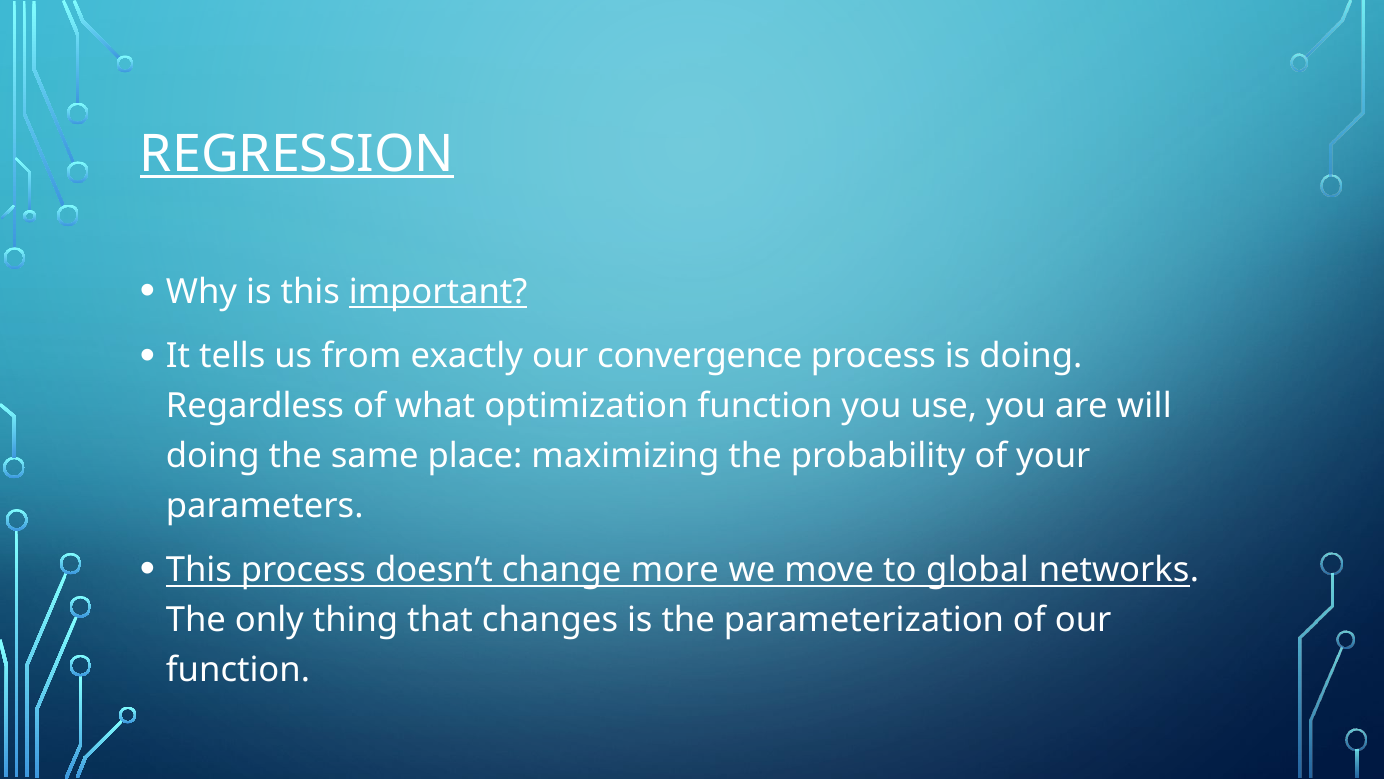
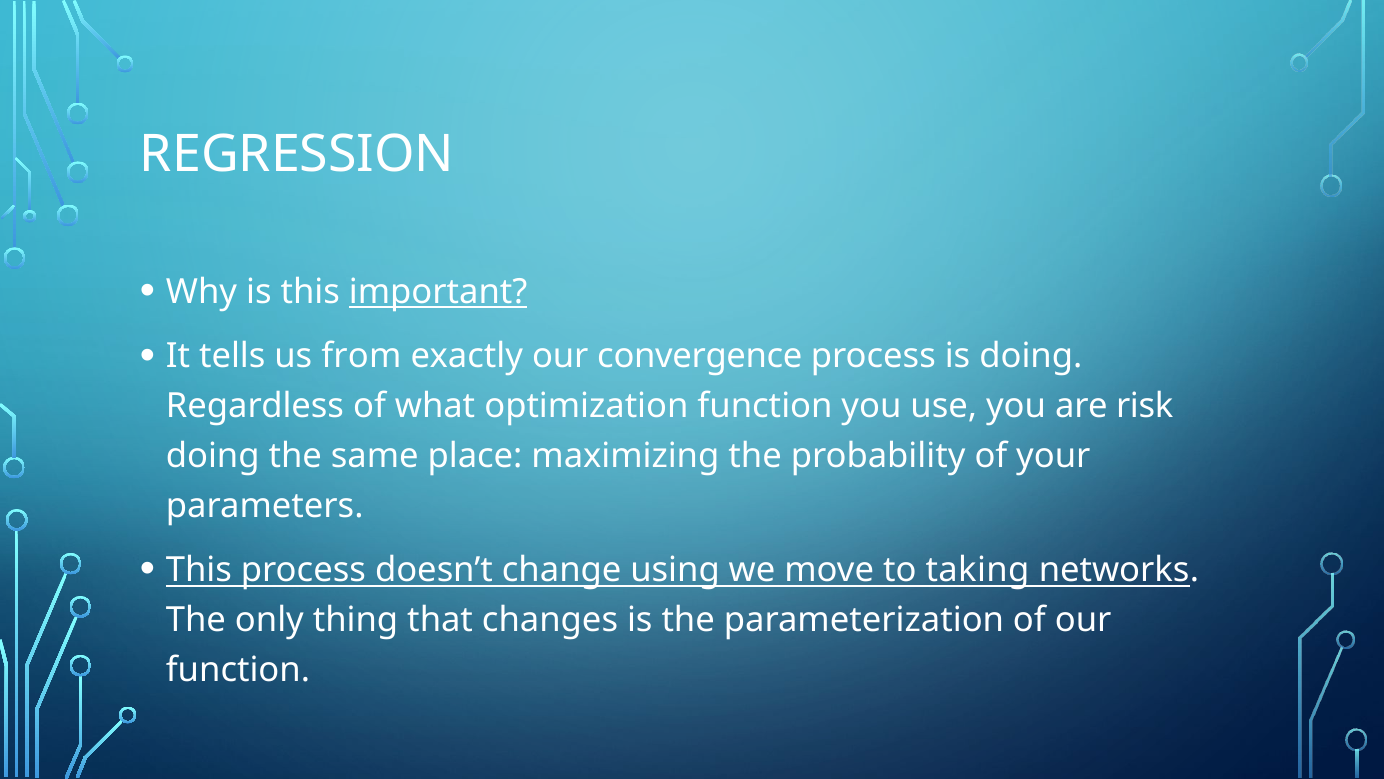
REGRESSION underline: present -> none
will: will -> risk
more: more -> using
global: global -> taking
